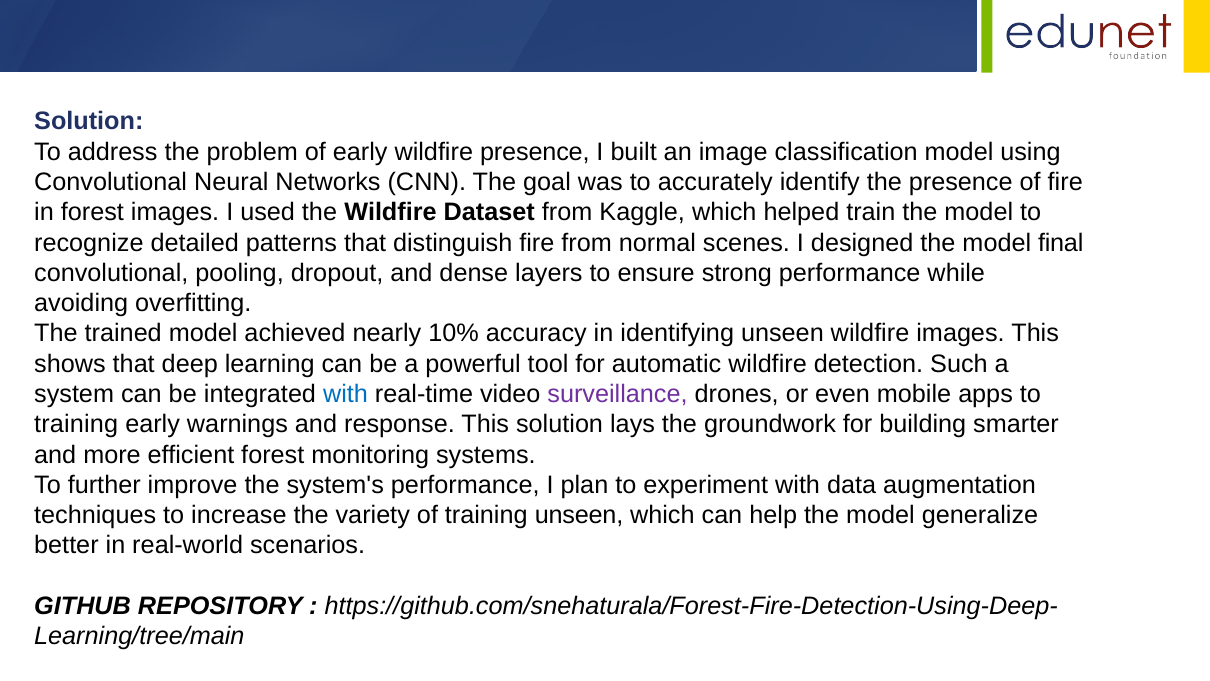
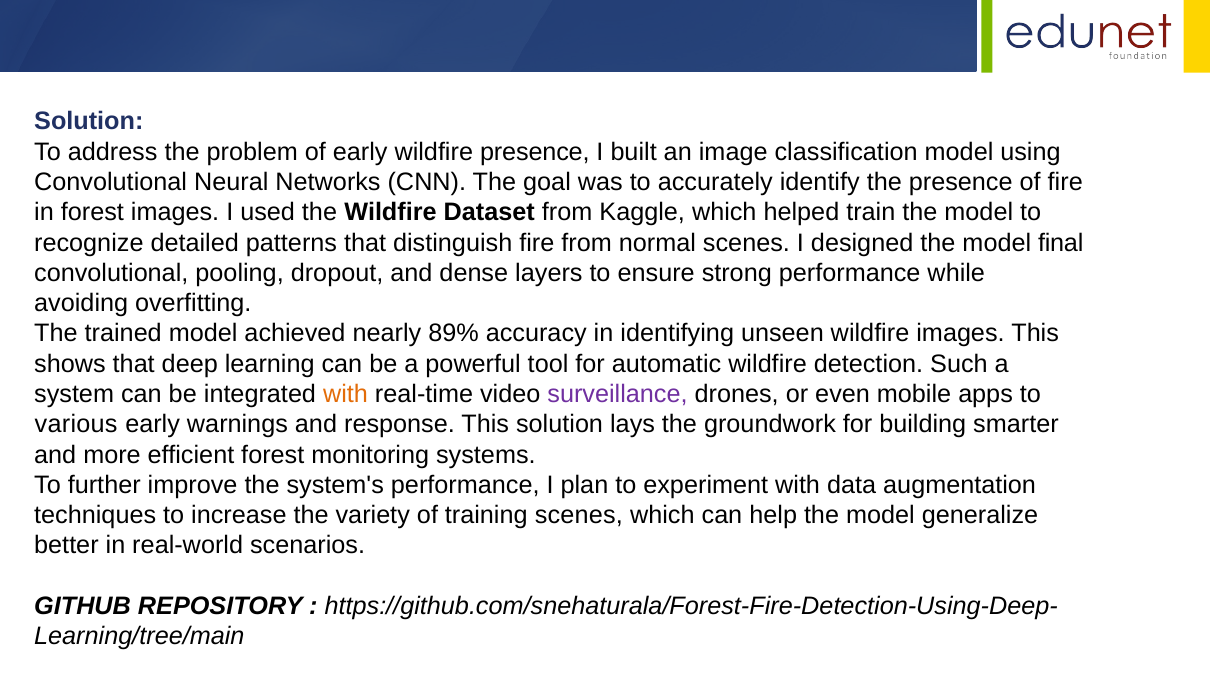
10%: 10% -> 89%
with at (346, 394) colour: blue -> orange
training at (76, 424): training -> various
training unseen: unseen -> scenes
